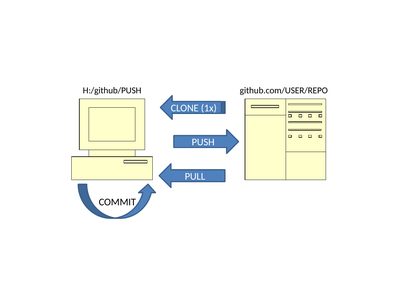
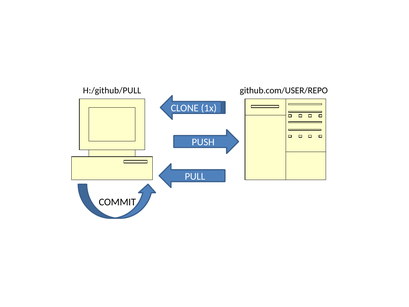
H:/github/PUSH: H:/github/PUSH -> H:/github/PULL
